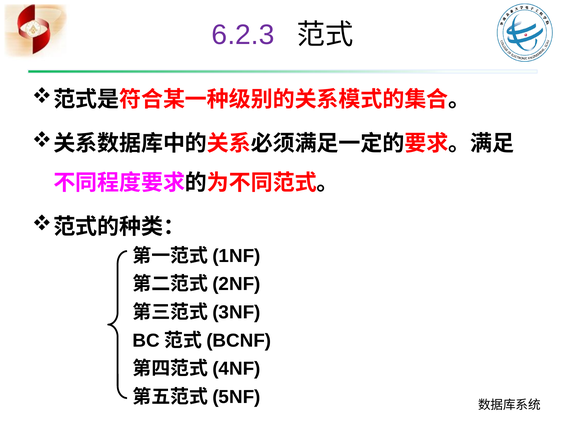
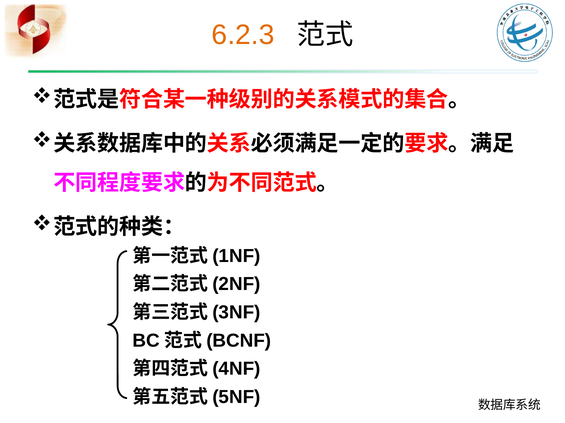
6.2.3 colour: purple -> orange
